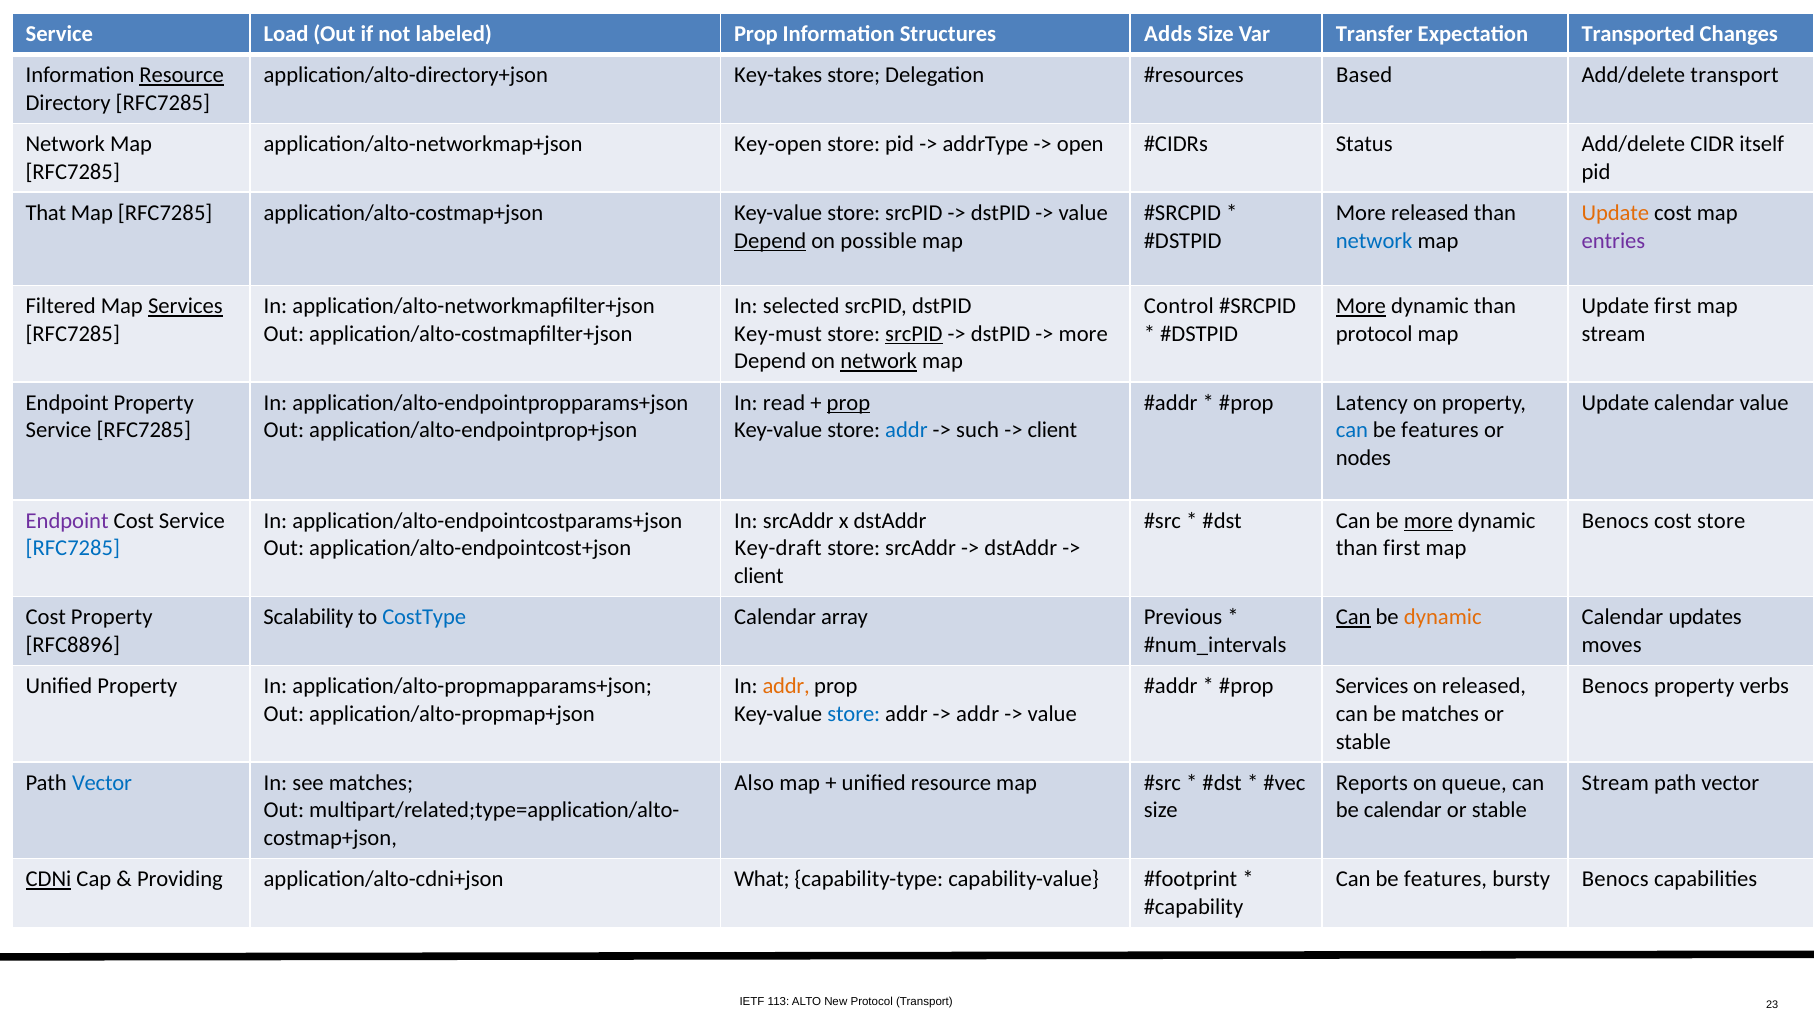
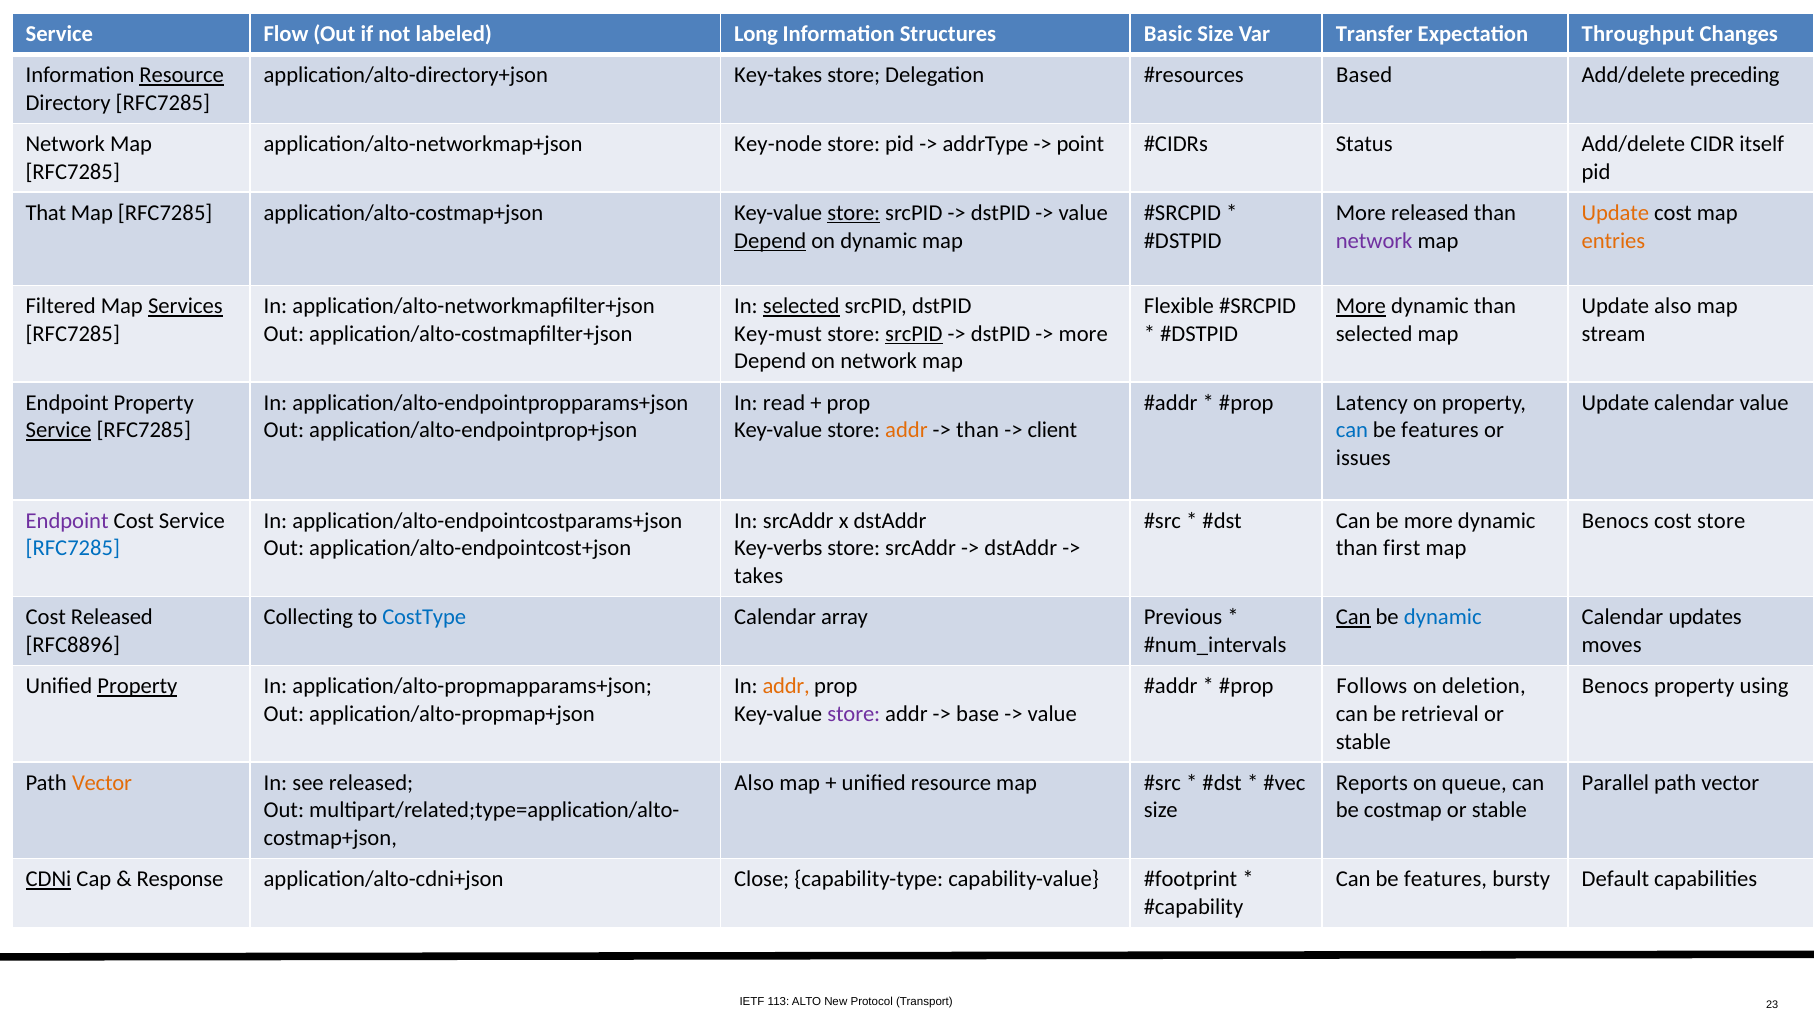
Load: Load -> Flow
labeled Prop: Prop -> Long
Adds: Adds -> Basic
Transported: Transported -> Throughput
Add/delete transport: transport -> preceding
Key-open: Key-open -> Key-node
open: open -> point
store at (854, 213) underline: none -> present
on possible: possible -> dynamic
network at (1374, 241) colour: blue -> purple
entries colour: purple -> orange
selected at (801, 306) underline: none -> present
Control: Control -> Flexible
Update first: first -> also
protocol at (1374, 334): protocol -> selected
network at (879, 362) underline: present -> none
prop at (848, 403) underline: present -> none
Service at (59, 431) underline: none -> present
addr at (906, 431) colour: blue -> orange
such at (978, 431): such -> than
nodes: nodes -> issues
more at (1428, 521) underline: present -> none
Key-draft: Key-draft -> Key-verbs
client at (759, 576): client -> takes
Cost Property: Property -> Released
Scalability: Scalability -> Collecting
dynamic at (1443, 618) colour: orange -> blue
Property at (137, 687) underline: none -> present
Services at (1372, 687): Services -> Follows
on released: released -> deletion
verbs: verbs -> using
store at (854, 714) colour: blue -> purple
addr at (978, 714): addr -> base
be matches: matches -> retrieval
Vector at (102, 783) colour: blue -> orange
see matches: matches -> released
Stream at (1615, 783): Stream -> Parallel
be calendar: calendar -> costmap
Providing: Providing -> Response
What: What -> Close
bursty Benocs: Benocs -> Default
